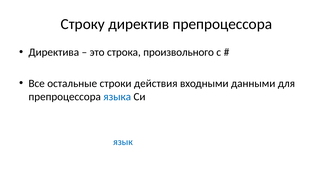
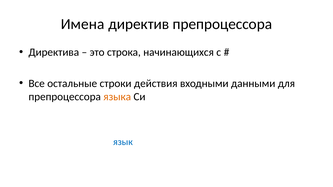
Строку: Строку -> Имена
произвольного: произвольного -> начинающихся
языка colour: blue -> orange
